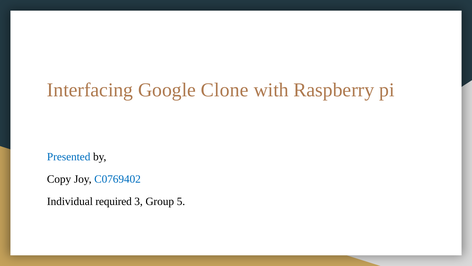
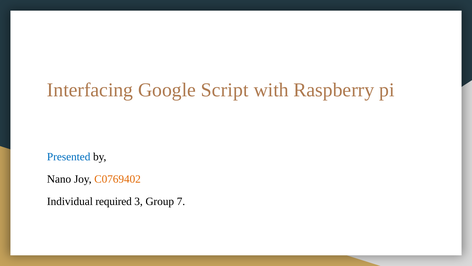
Clone: Clone -> Script
Copy: Copy -> Nano
C0769402 colour: blue -> orange
5: 5 -> 7
